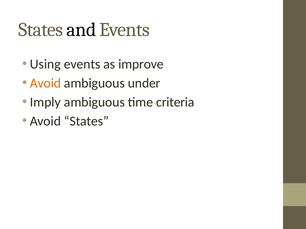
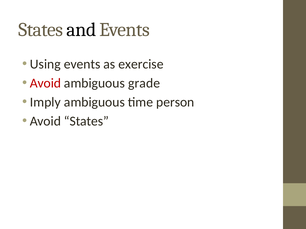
improve: improve -> exercise
Avoid at (45, 83) colour: orange -> red
under: under -> grade
criteria: criteria -> person
